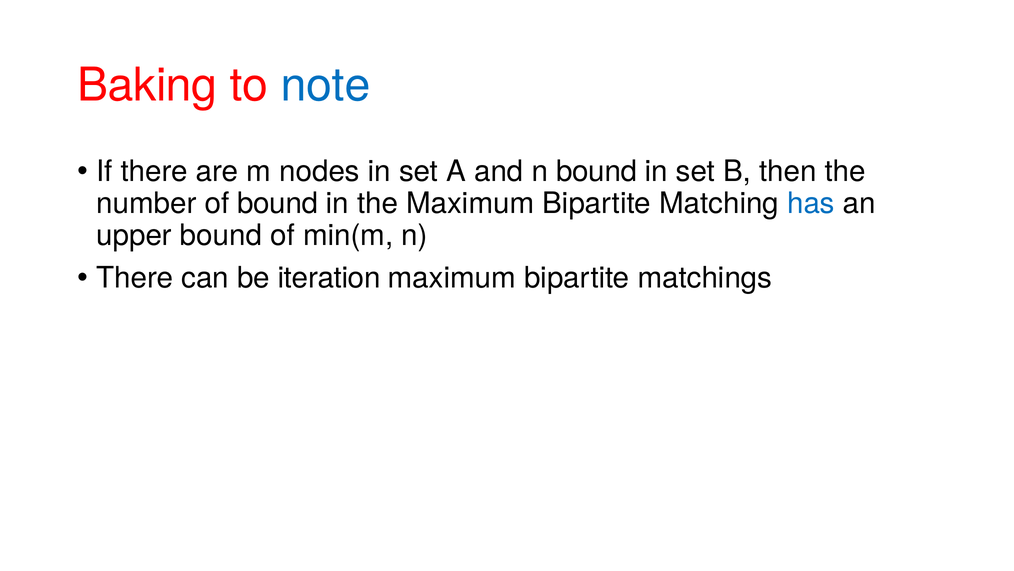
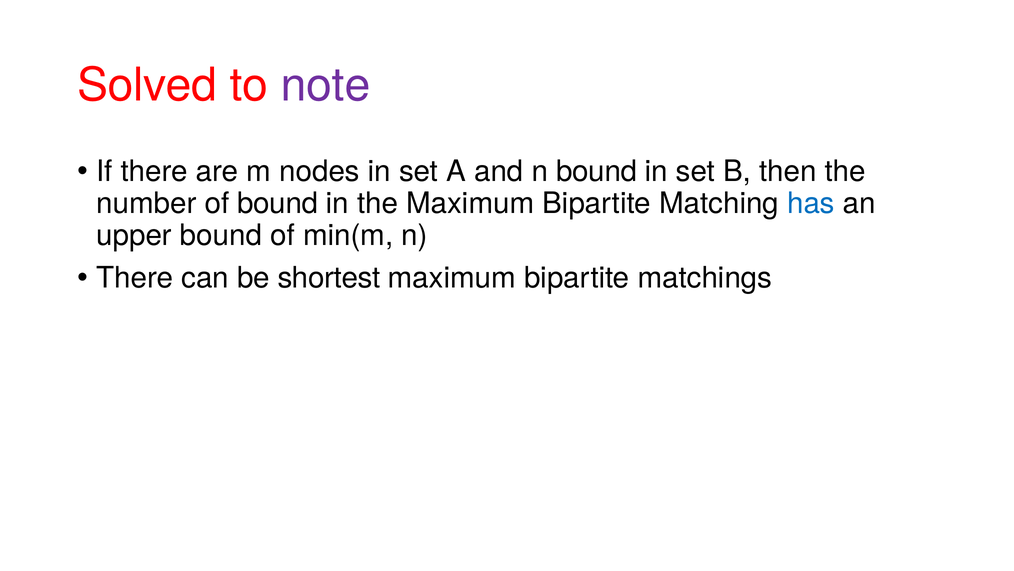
Baking: Baking -> Solved
note colour: blue -> purple
iteration: iteration -> shortest
